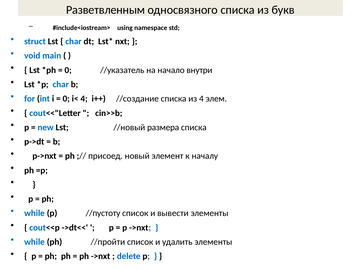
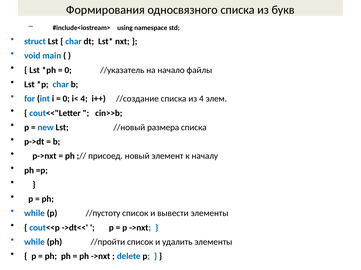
Разветвленным: Разветвленным -> Формирования
внутри: внутри -> файлы
